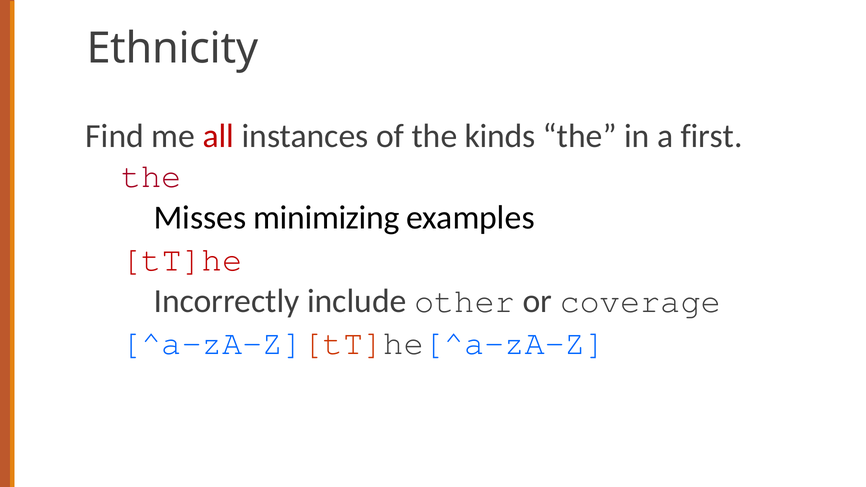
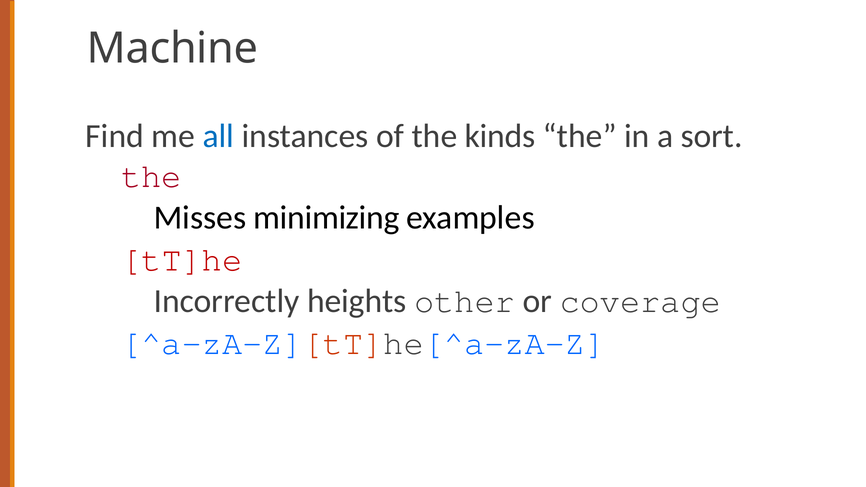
Ethnicity: Ethnicity -> Machine
all colour: red -> blue
first: first -> sort
include: include -> heights
